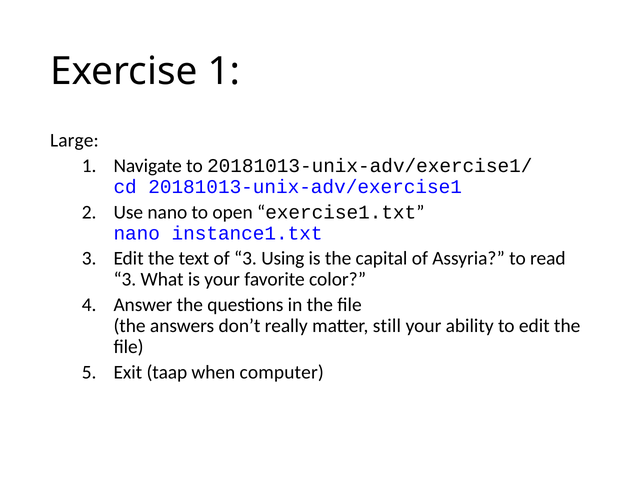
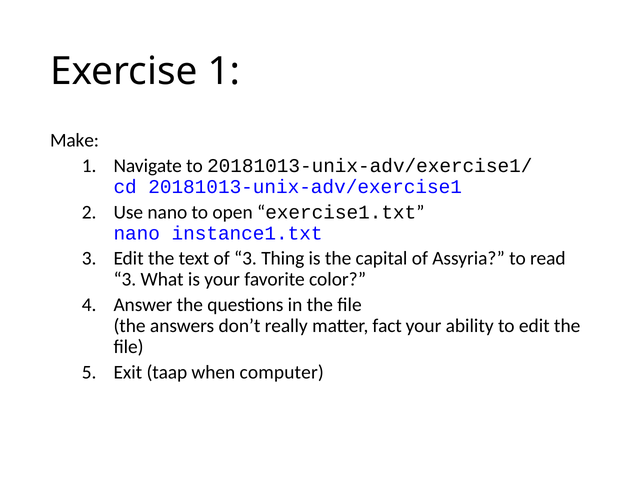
Large: Large -> Make
Using: Using -> Thing
still: still -> fact
